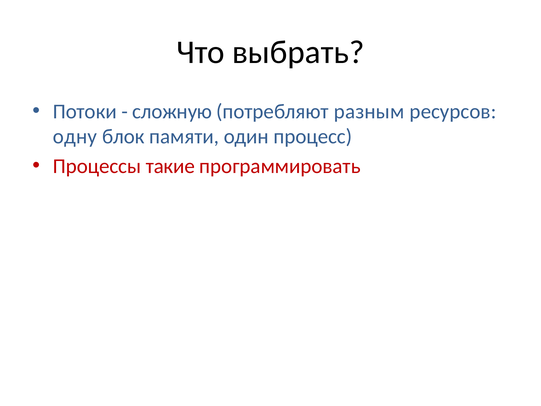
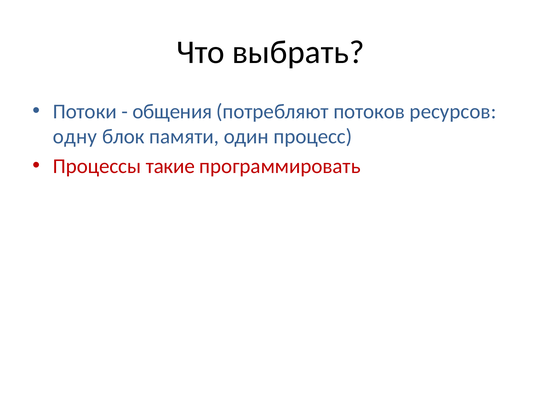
сложную: сложную -> общения
разным: разным -> потоков
